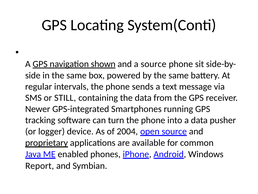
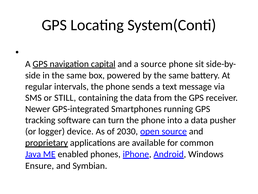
shown: shown -> capital
2004: 2004 -> 2030
Report: Report -> Ensure
